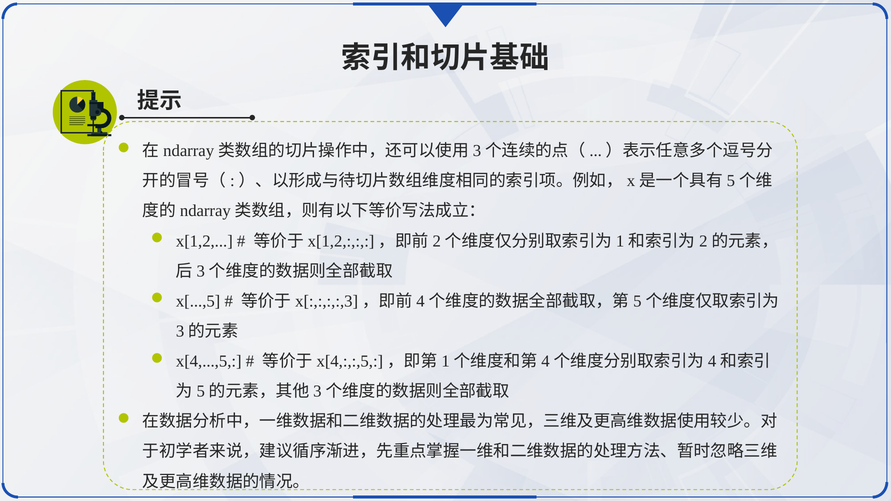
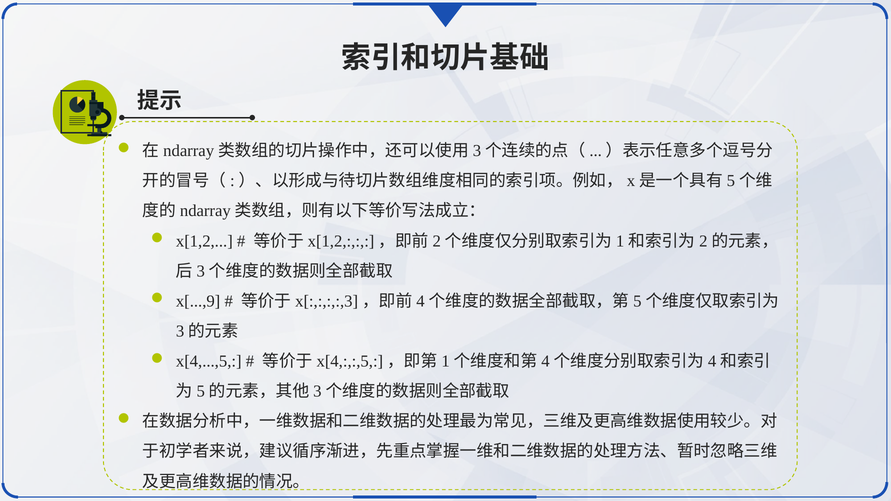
x[...,5: x[...,5 -> x[...,9
